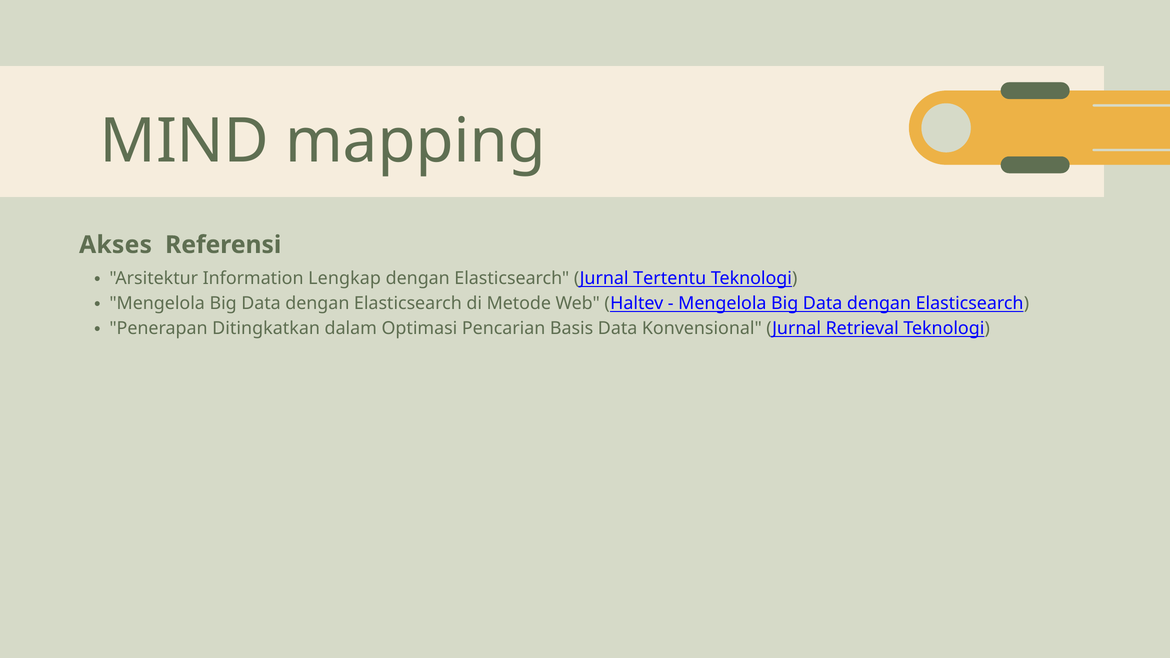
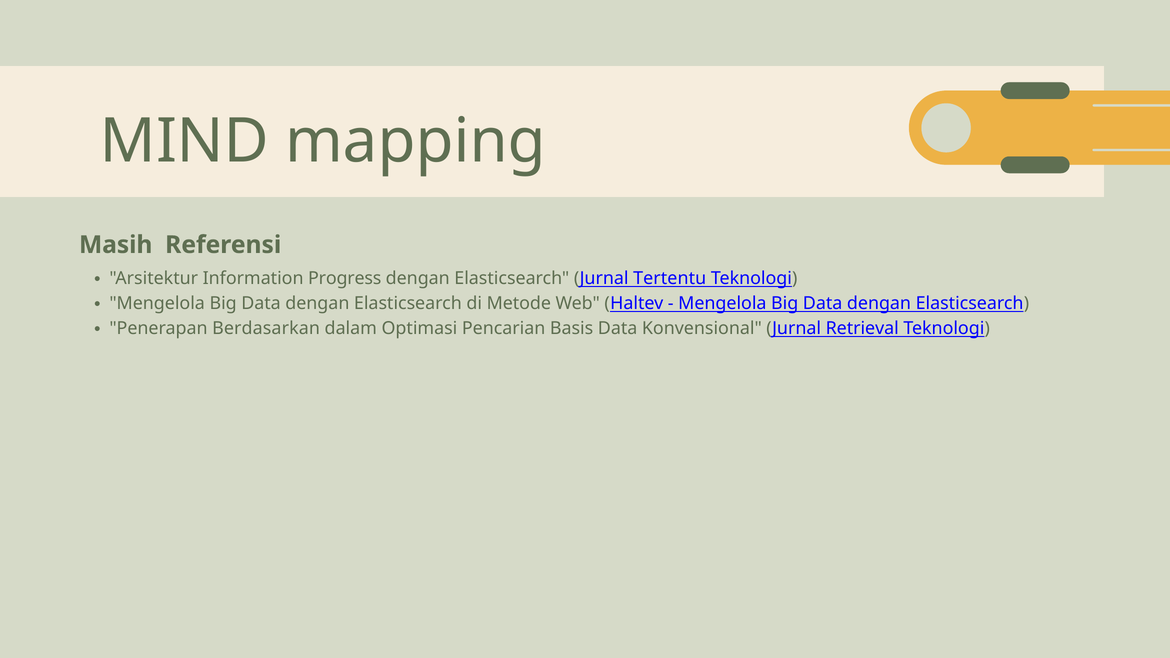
Akses: Akses -> Masih
Lengkap: Lengkap -> Progress
Ditingkatkan: Ditingkatkan -> Berdasarkan
